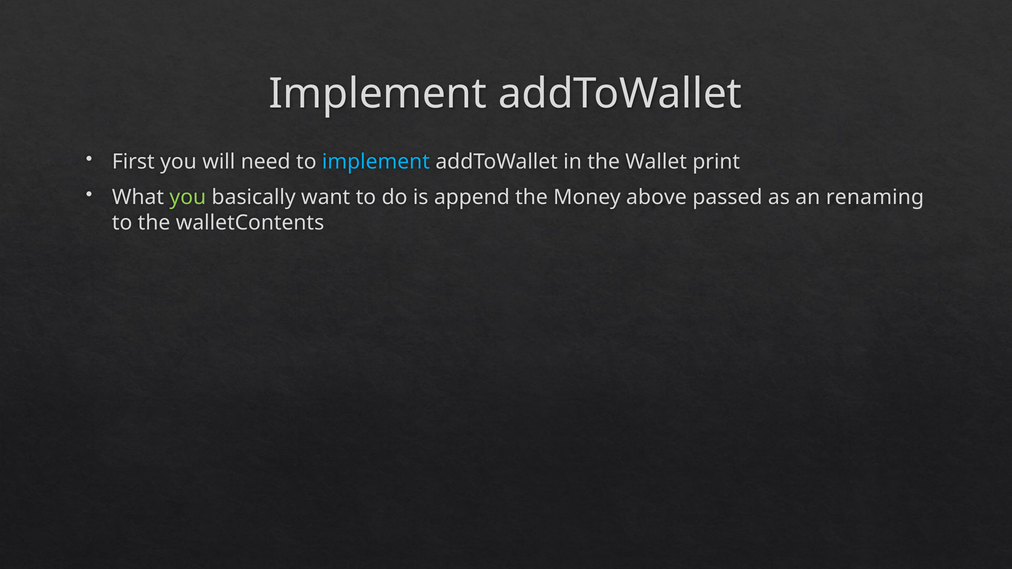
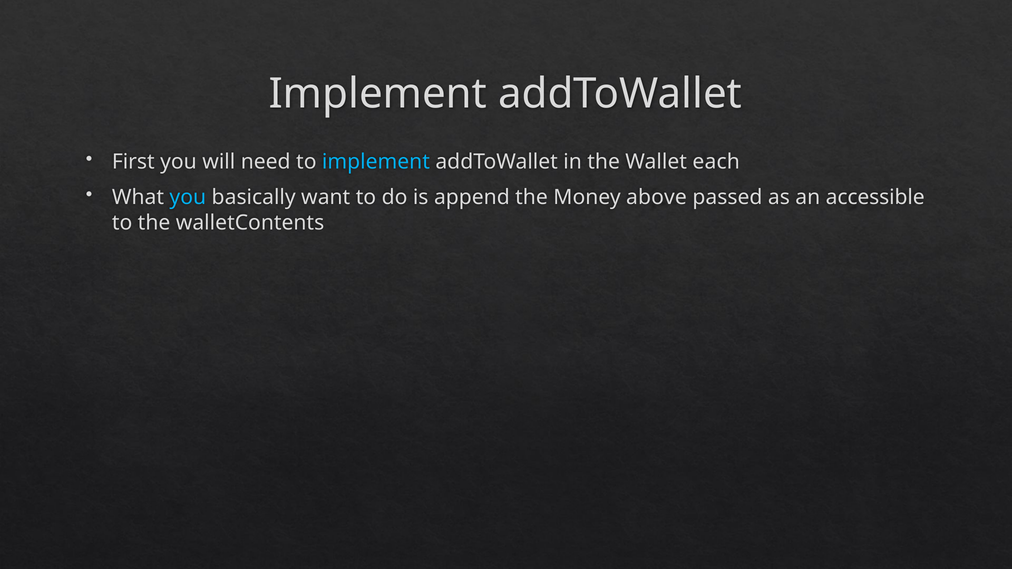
print: print -> each
you at (188, 198) colour: light green -> light blue
renaming: renaming -> accessible
